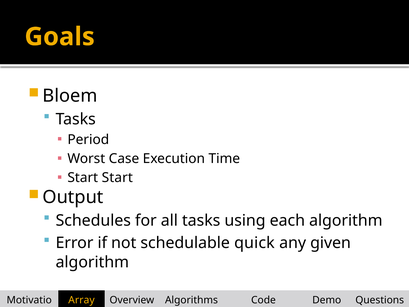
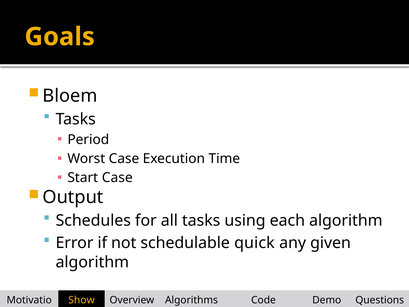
Start Start: Start -> Case
Array: Array -> Show
